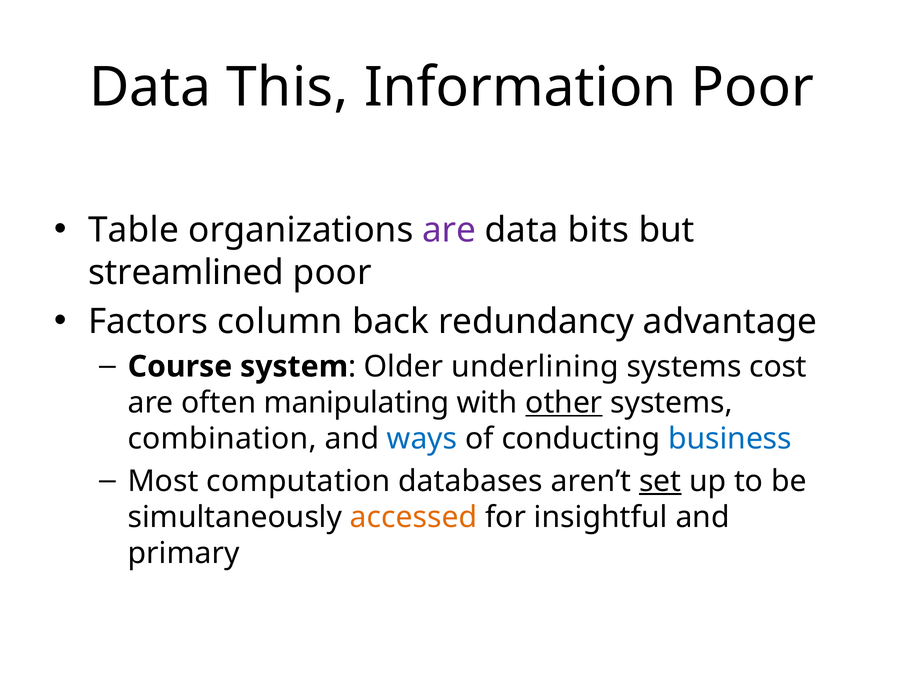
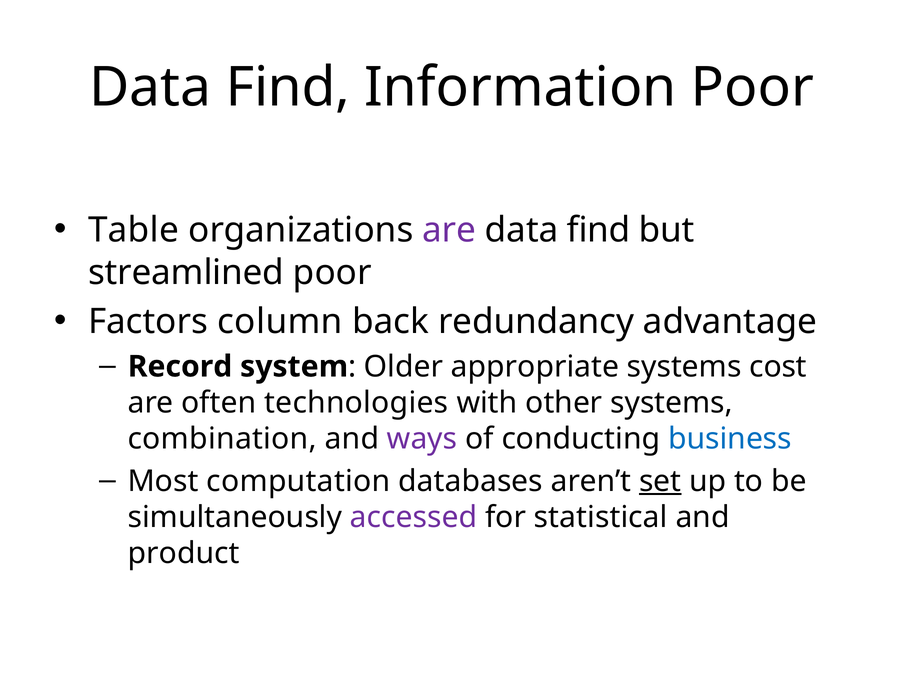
This at (287, 88): This -> Find
bits at (598, 230): bits -> find
Course: Course -> Record
underlining: underlining -> appropriate
manipulating: manipulating -> technologies
other underline: present -> none
ways colour: blue -> purple
accessed colour: orange -> purple
insightful: insightful -> statistical
primary: primary -> product
